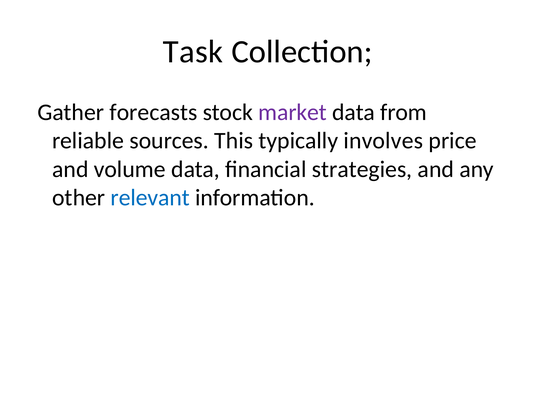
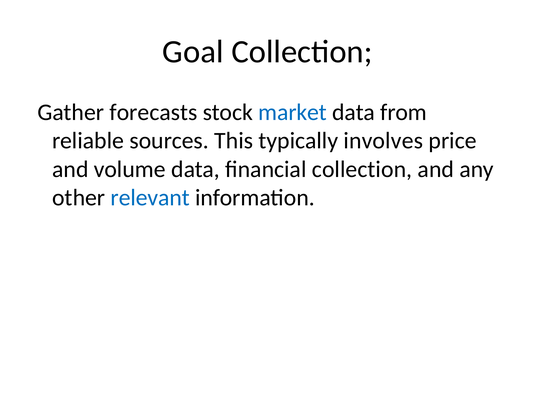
Task: Task -> Goal
market colour: purple -> blue
financial strategies: strategies -> collection
